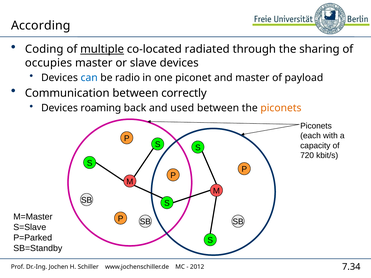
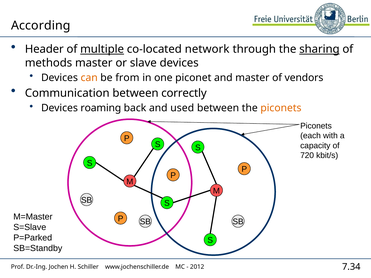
Coding: Coding -> Header
radiated: radiated -> network
sharing underline: none -> present
occupies: occupies -> methods
can colour: blue -> orange
radio: radio -> from
payload: payload -> vendors
